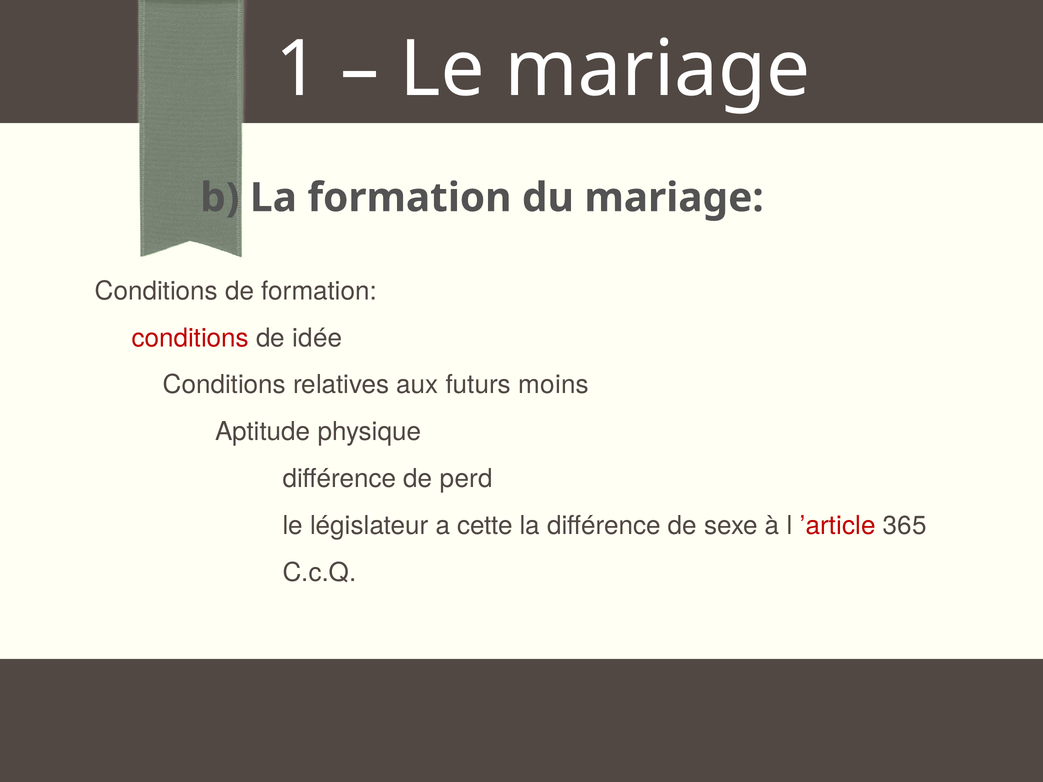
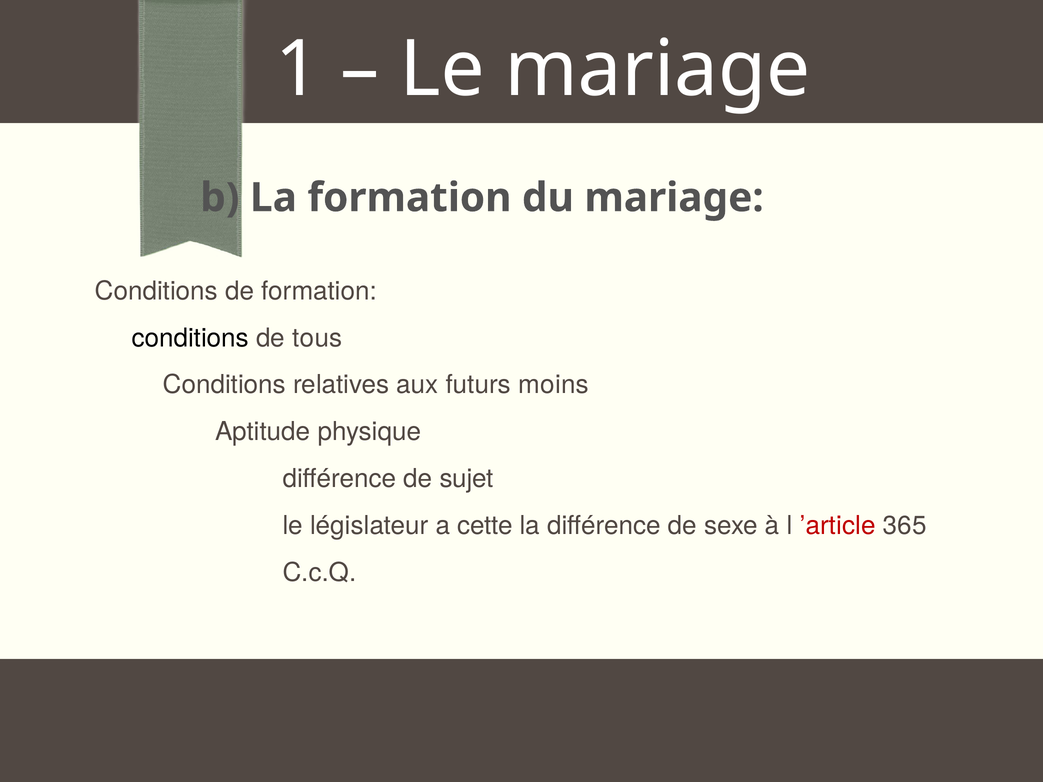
conditions at (190, 338) colour: red -> black
idée: idée -> tous
perd: perd -> sujet
